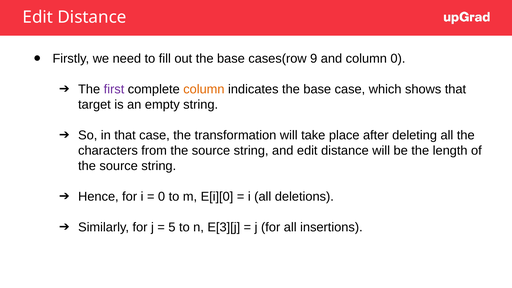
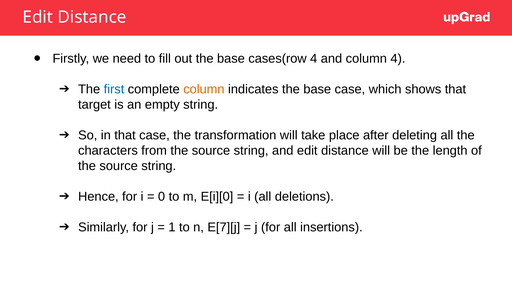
cases(row 9: 9 -> 4
column 0: 0 -> 4
first colour: purple -> blue
5: 5 -> 1
E[3][j: E[3][j -> E[7][j
